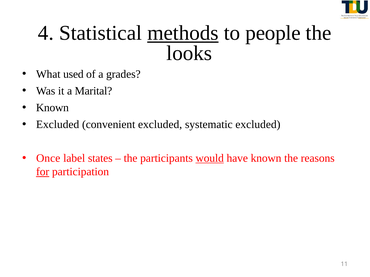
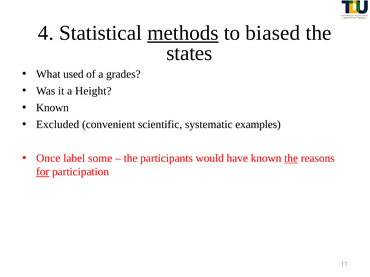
people: people -> biased
looks: looks -> states
Marital: Marital -> Height
convenient excluded: excluded -> scientific
systematic excluded: excluded -> examples
states: states -> some
would underline: present -> none
the at (291, 158) underline: none -> present
